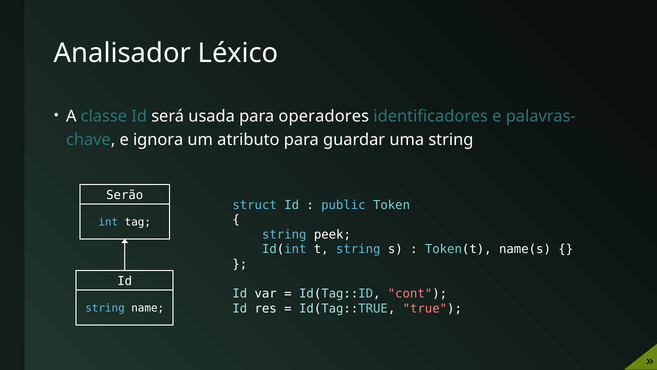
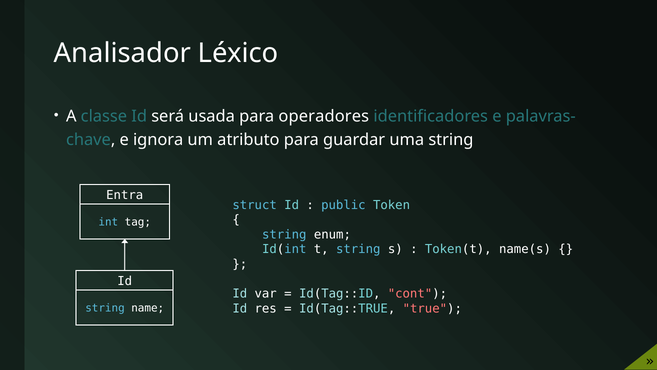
Serão: Serão -> Entra
peek: peek -> enum
